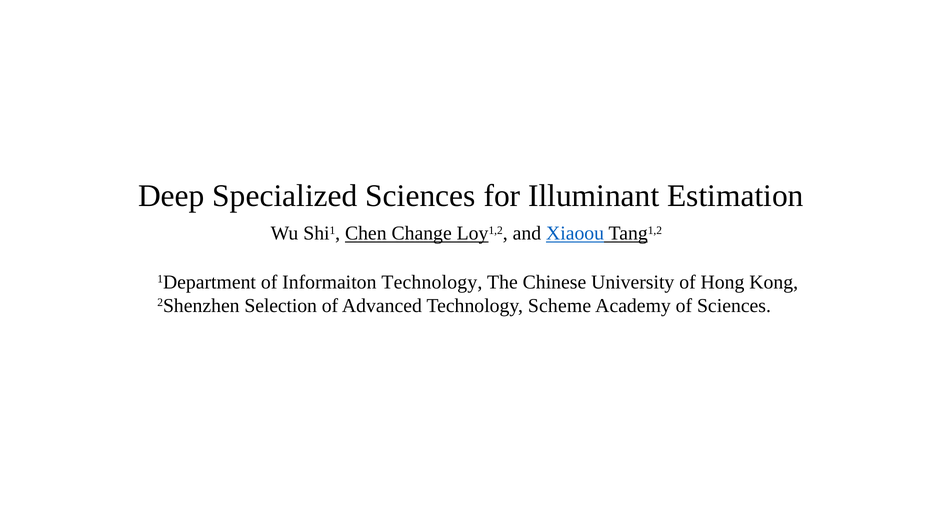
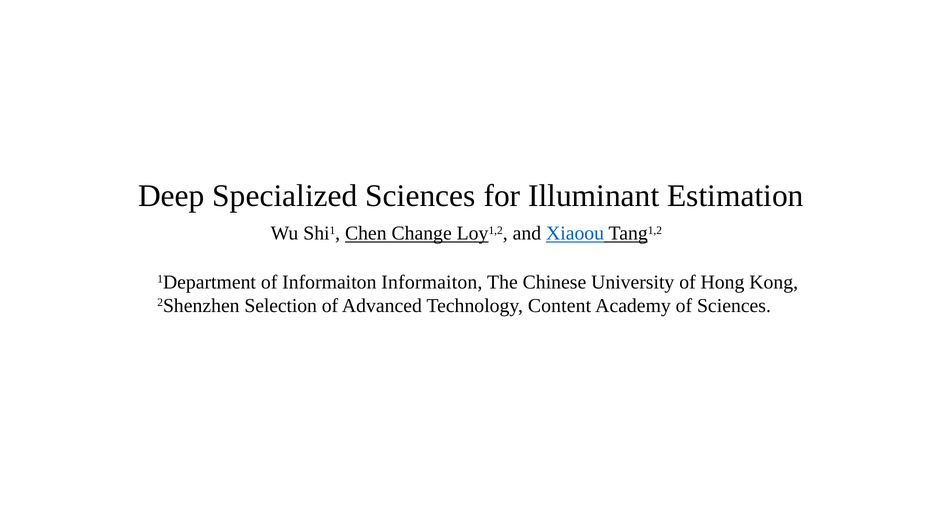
Informaiton Technology: Technology -> Informaiton
Scheme: Scheme -> Content
